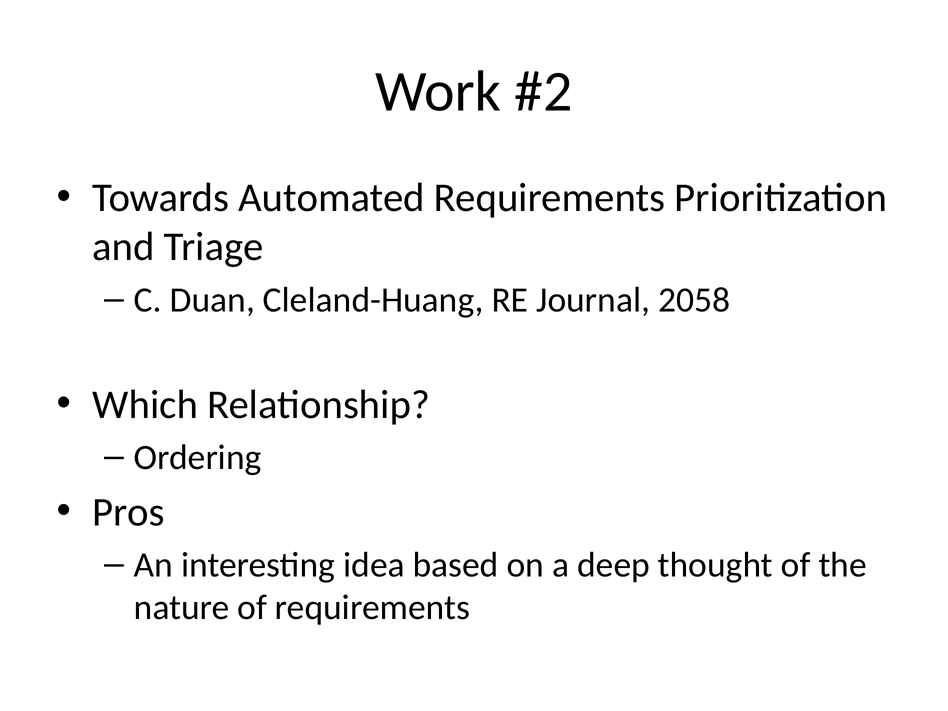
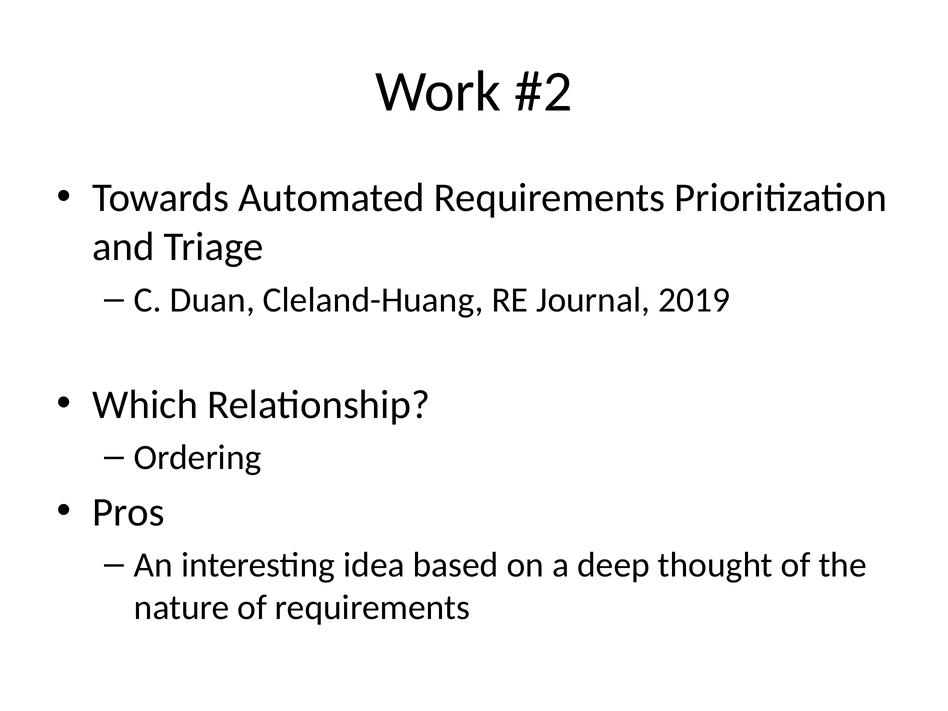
2058: 2058 -> 2019
